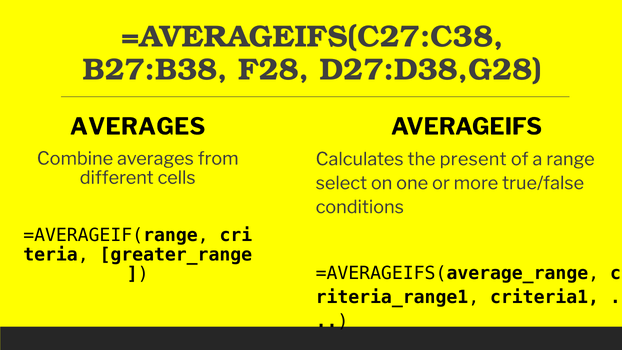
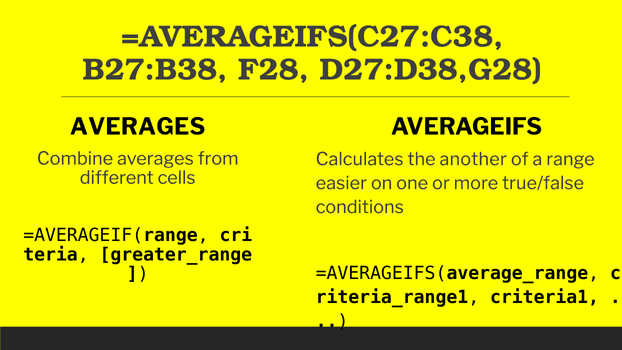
present: present -> another
select: select -> easier
